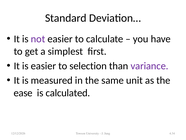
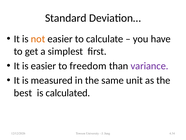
not colour: purple -> orange
selection: selection -> freedom
ease: ease -> best
